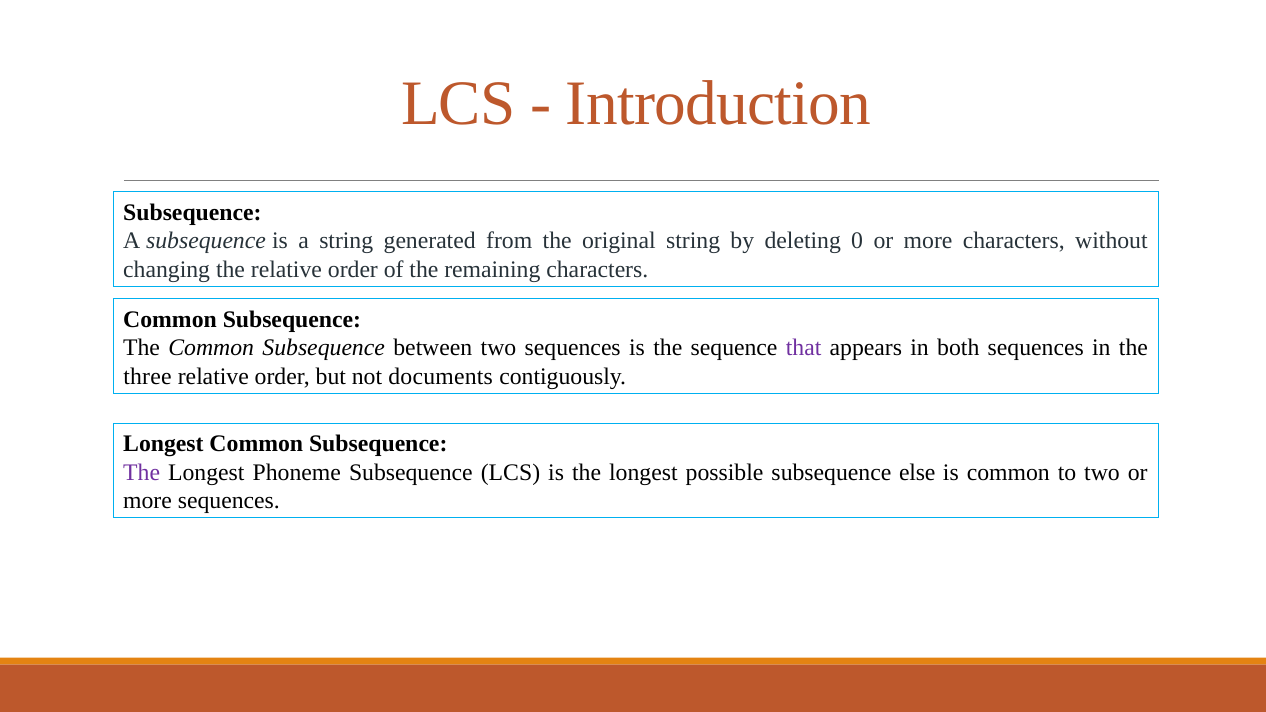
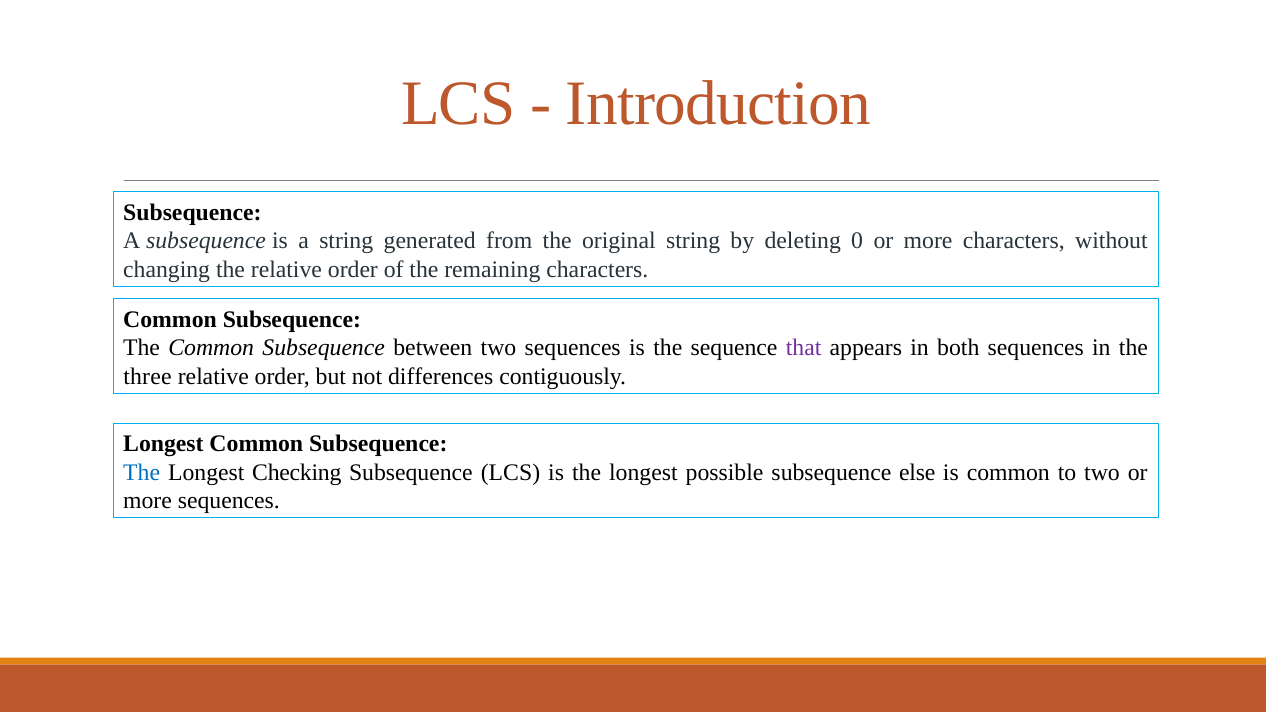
documents: documents -> differences
The at (142, 472) colour: purple -> blue
Phoneme: Phoneme -> Checking
